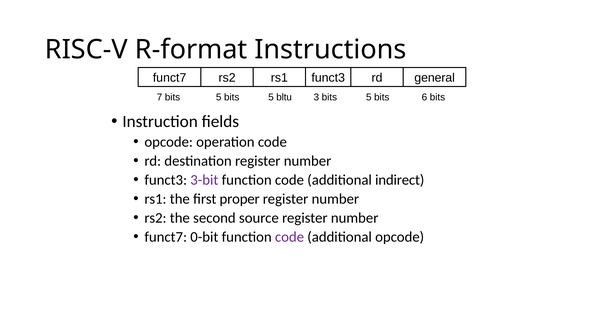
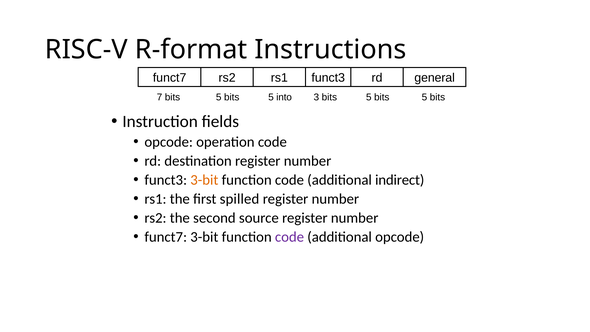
bltu: bltu -> into
7 bits 6: 6 -> 5
3-bit at (204, 180) colour: purple -> orange
proper: proper -> spilled
funct7 0-bit: 0-bit -> 3-bit
